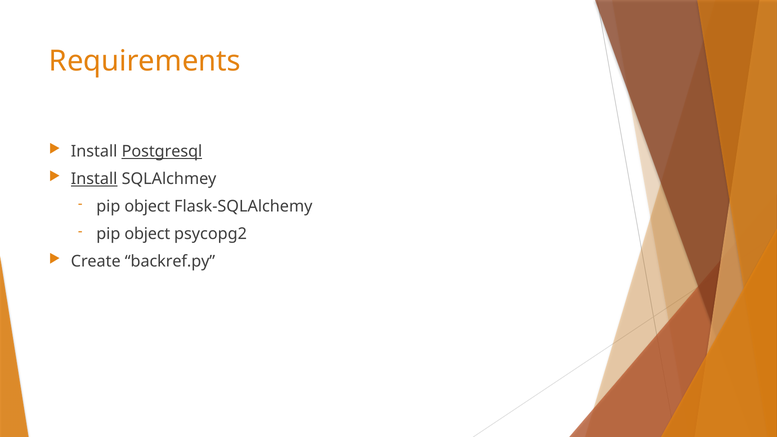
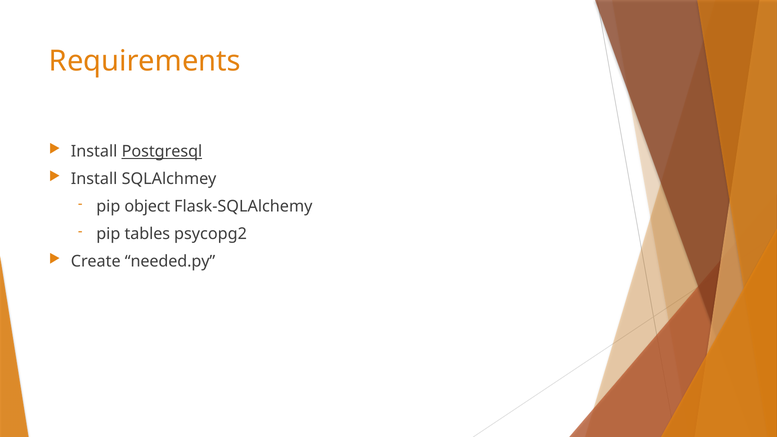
Install at (94, 179) underline: present -> none
object at (147, 234): object -> tables
backref.py: backref.py -> needed.py
